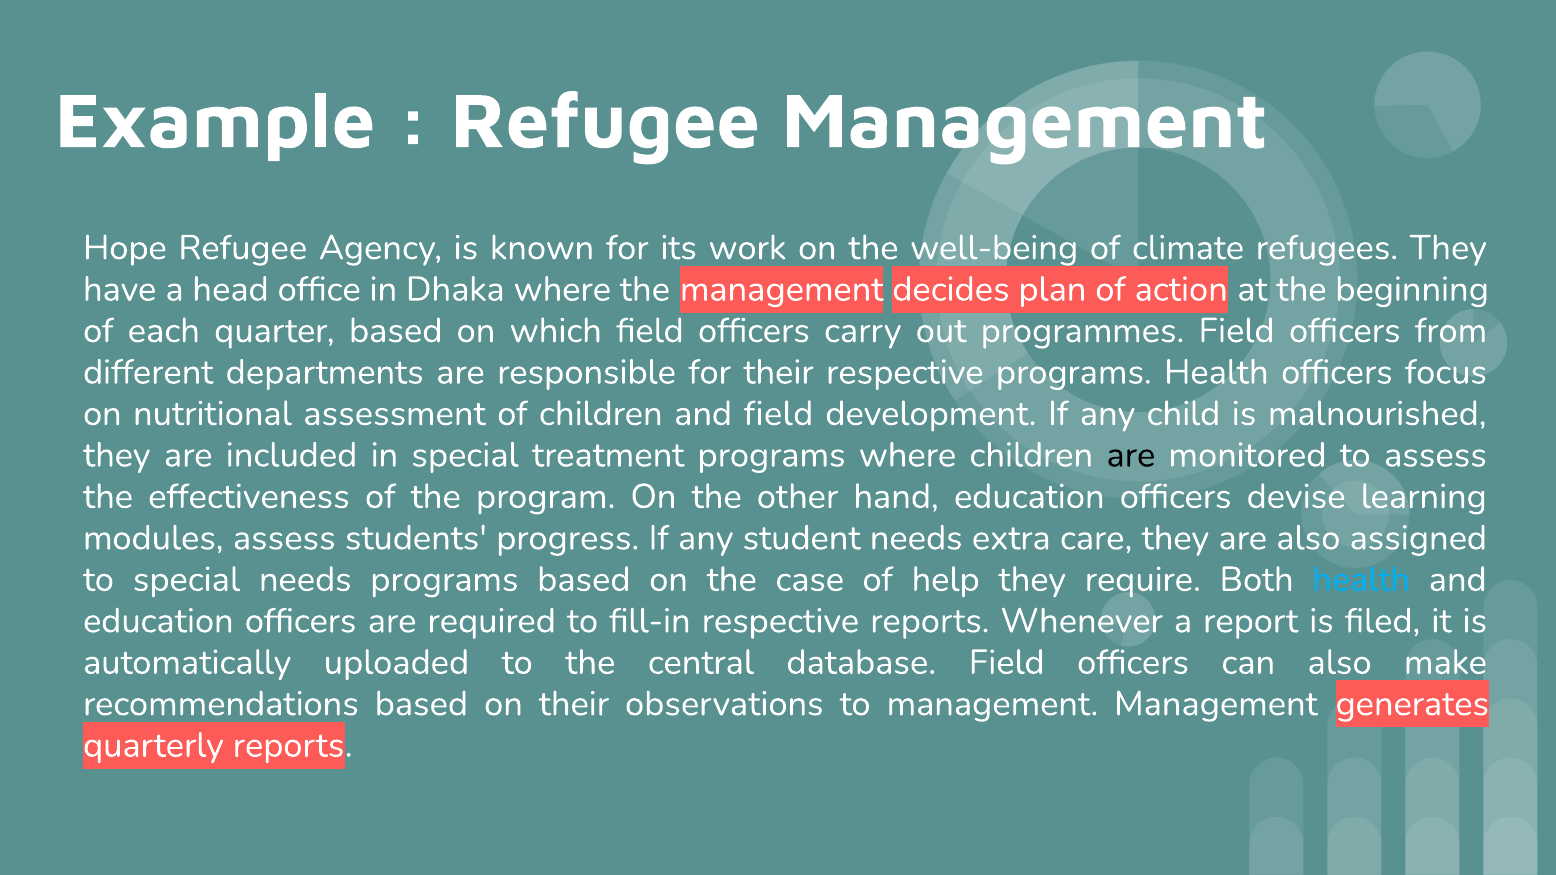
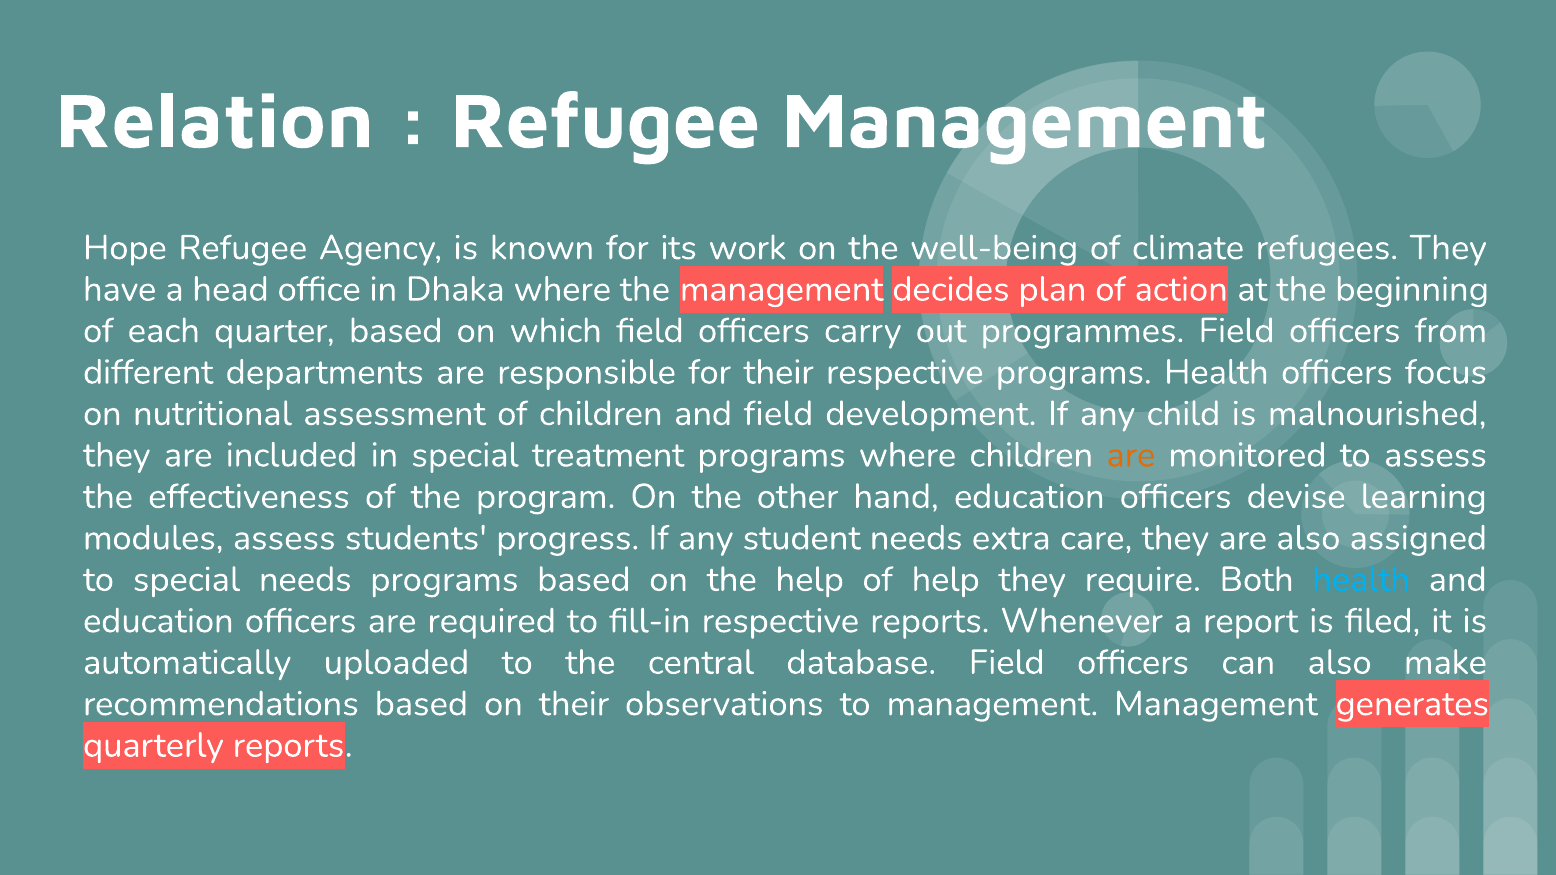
Example: Example -> Relation
are at (1131, 455) colour: black -> orange
the case: case -> help
